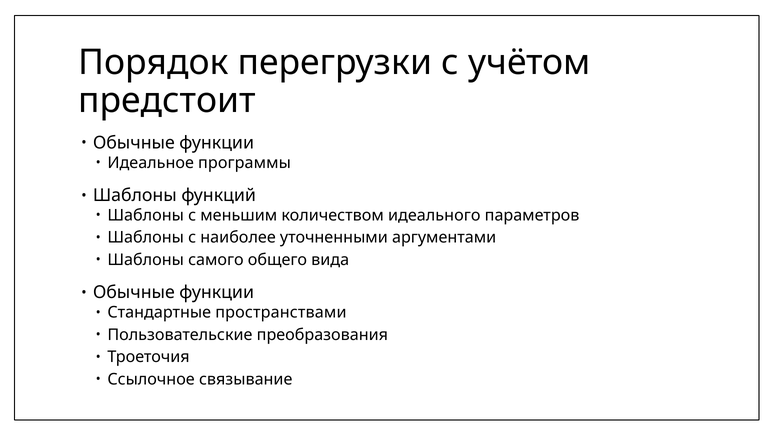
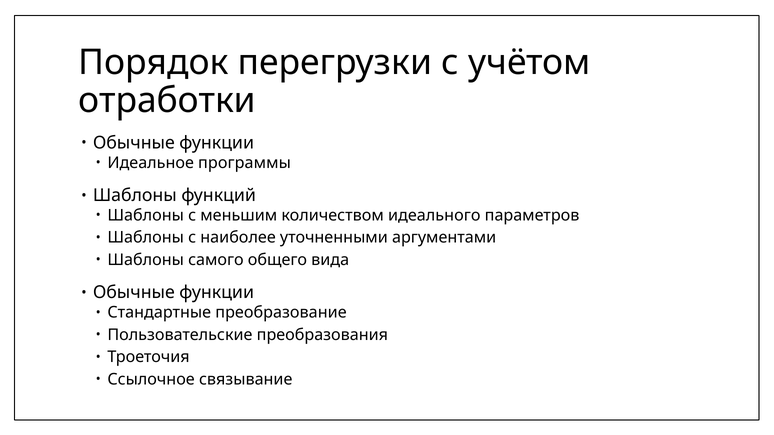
предстоит: предстоит -> отработки
пространствами: пространствами -> преобразование
